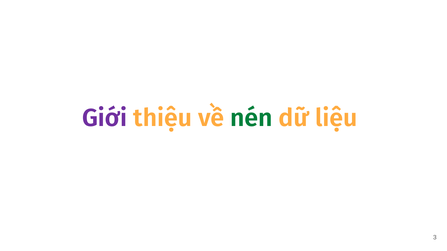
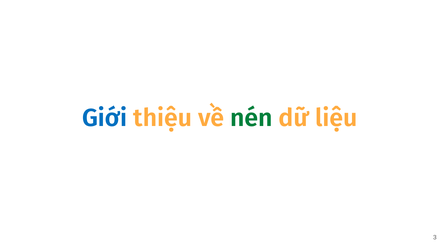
Giới colour: purple -> blue
